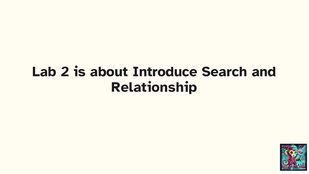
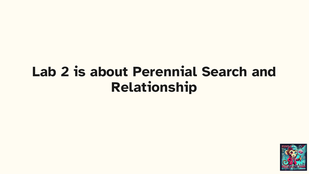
Introduce: Introduce -> Perennial
